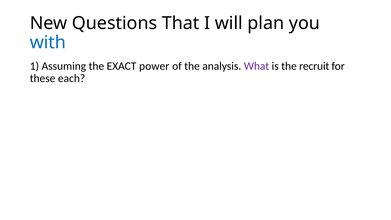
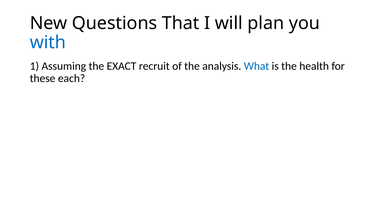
power: power -> recruit
What colour: purple -> blue
recruit: recruit -> health
